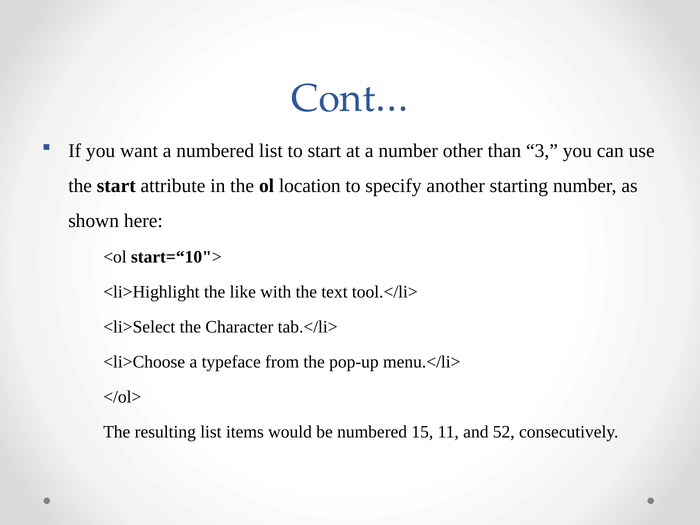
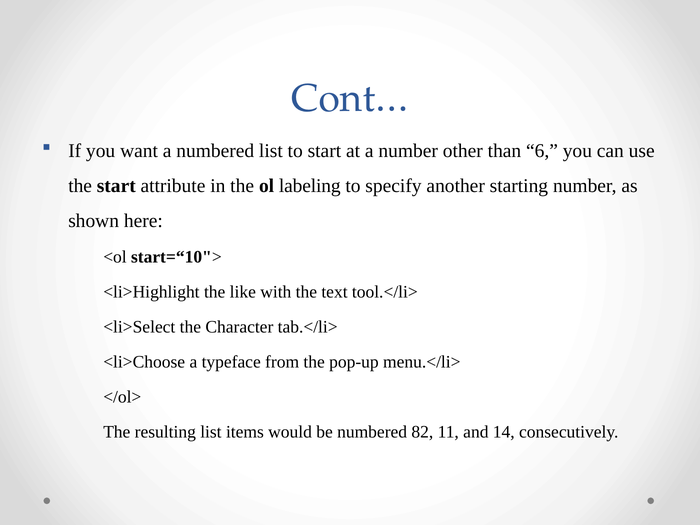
3: 3 -> 6
location: location -> labeling
15: 15 -> 82
52: 52 -> 14
